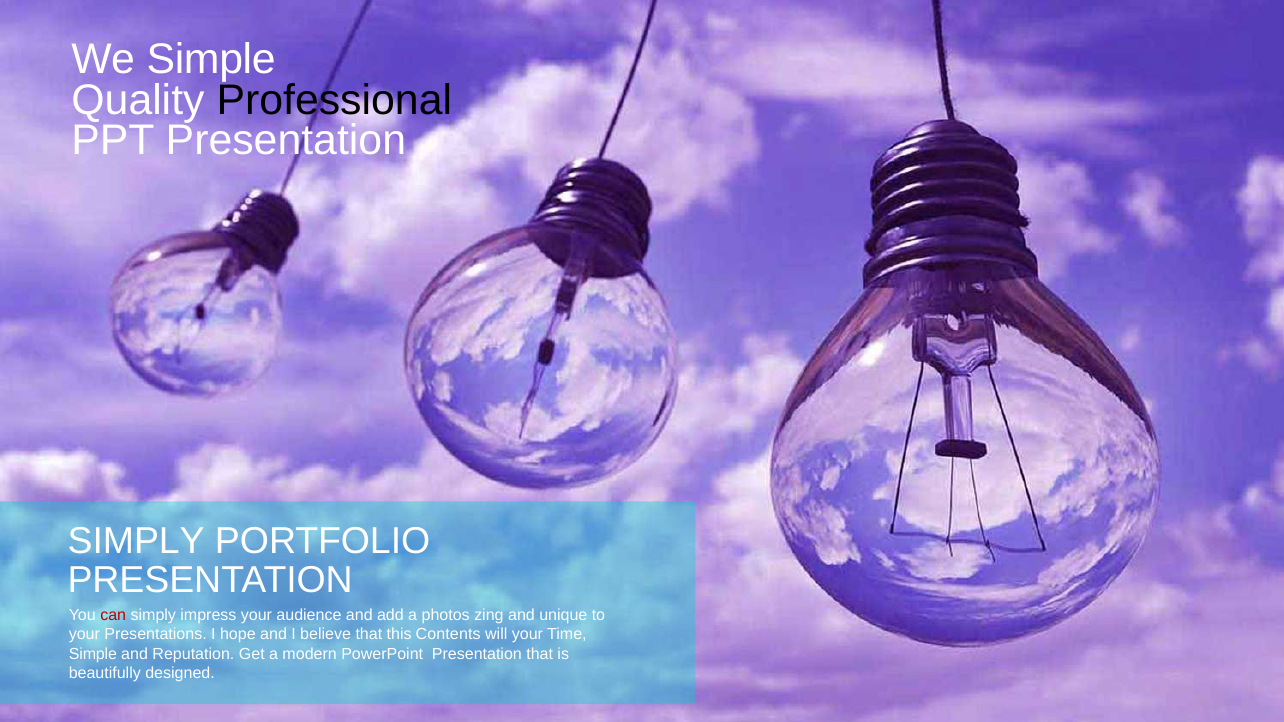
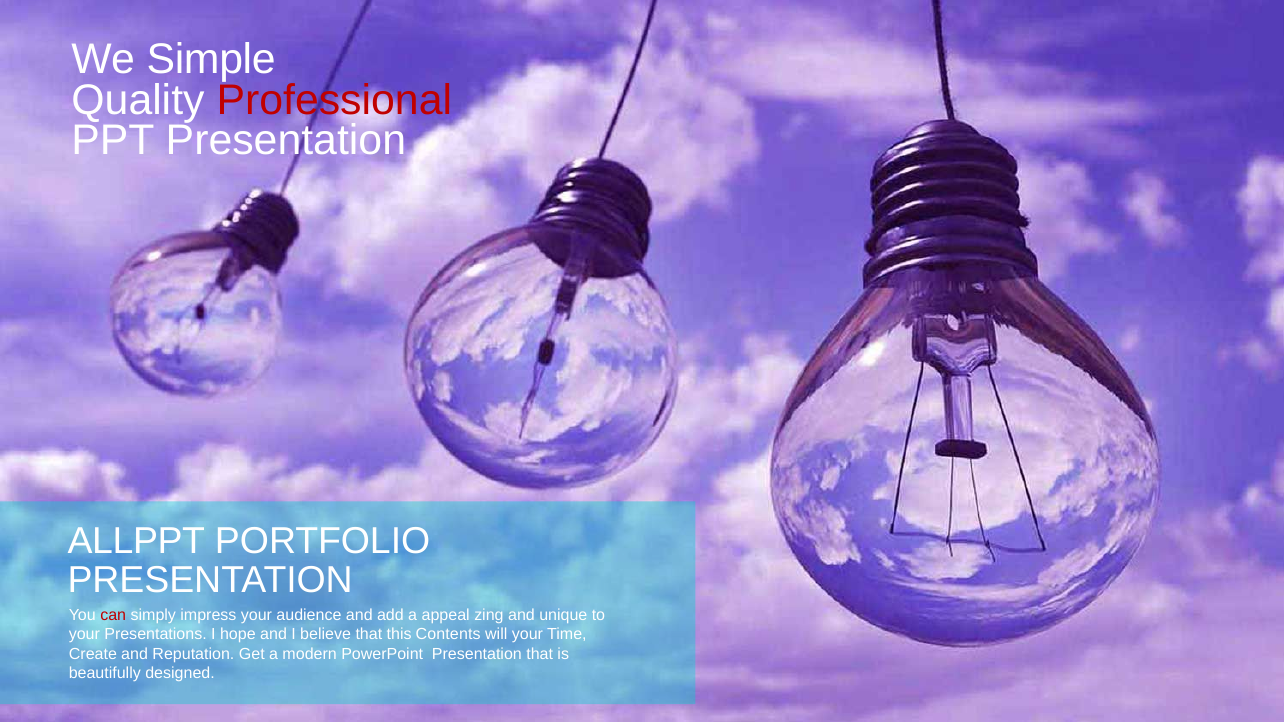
Professional colour: black -> red
SIMPLY at (136, 541): SIMPLY -> ALLPPT
photos: photos -> appeal
Simple at (93, 654): Simple -> Create
